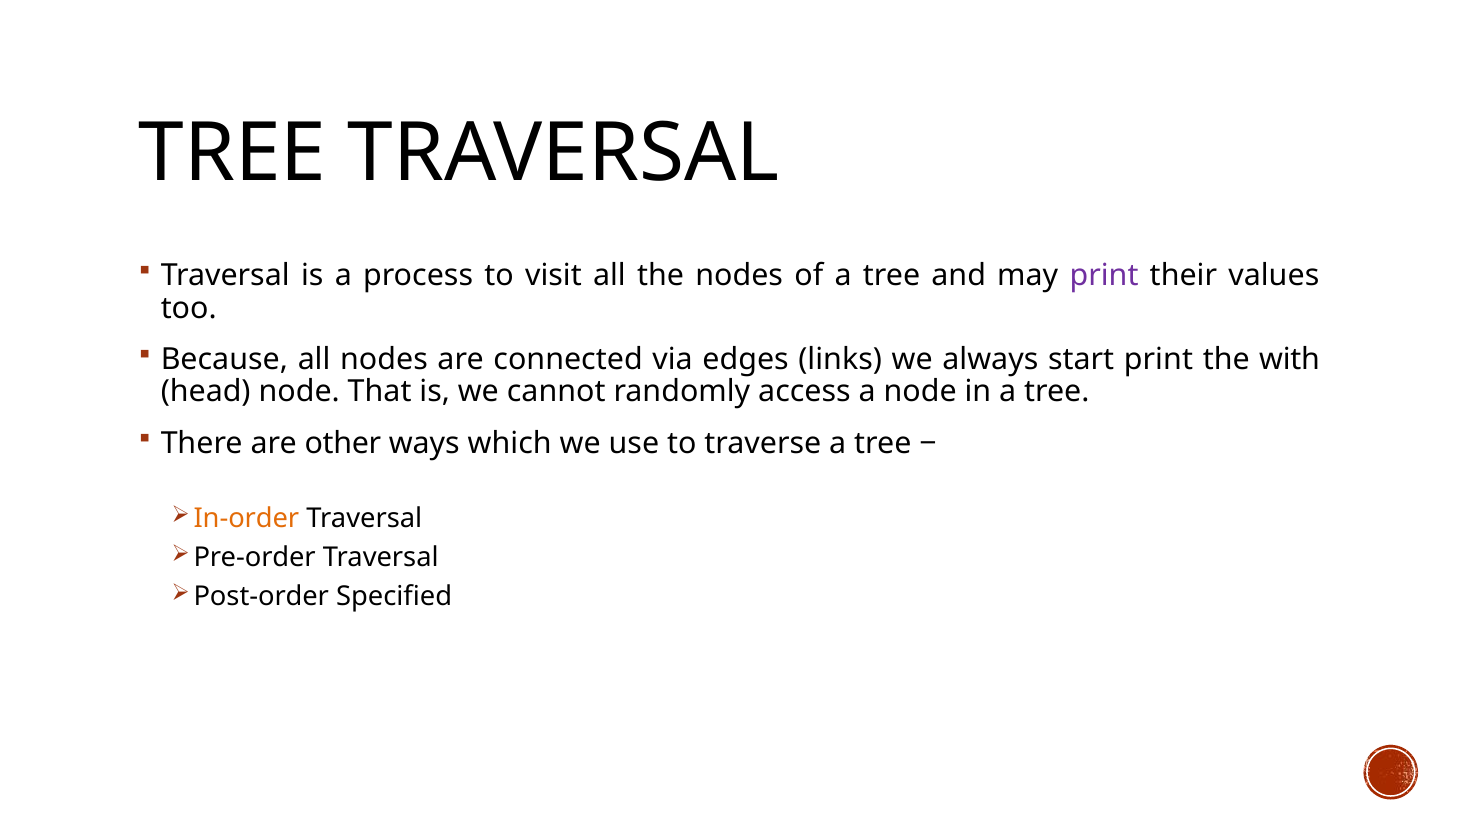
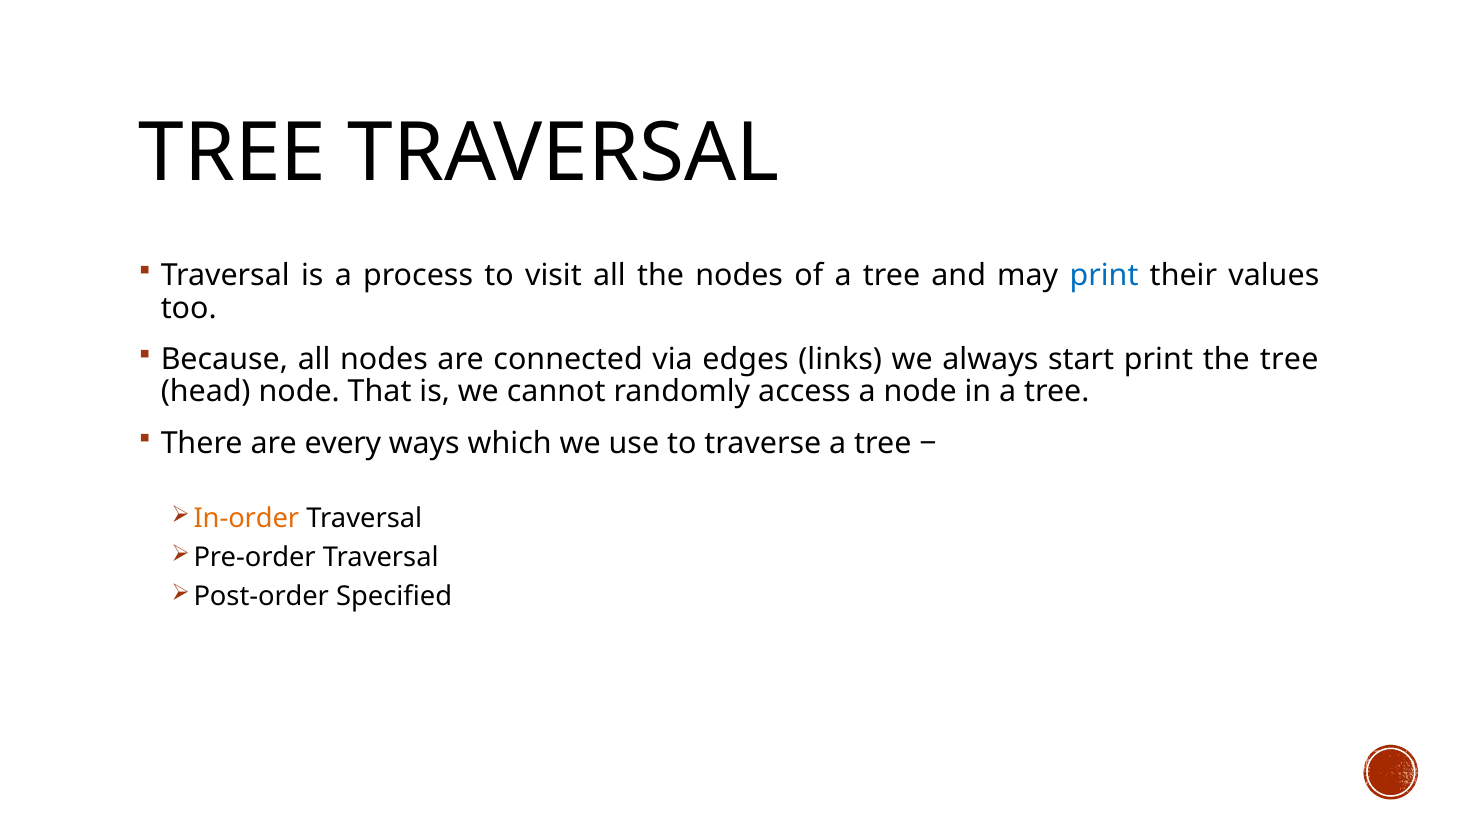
print at (1104, 275) colour: purple -> blue
the with: with -> tree
other: other -> every
